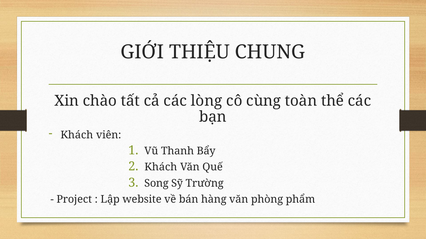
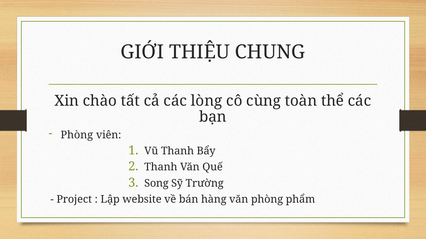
Khách at (77, 135): Khách -> Phòng
Khách at (161, 168): Khách -> Thanh
